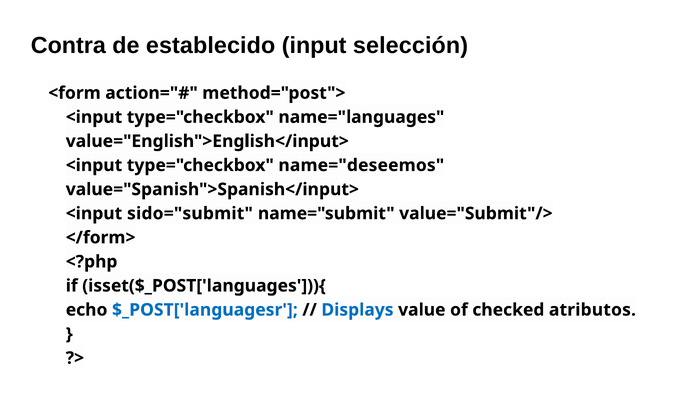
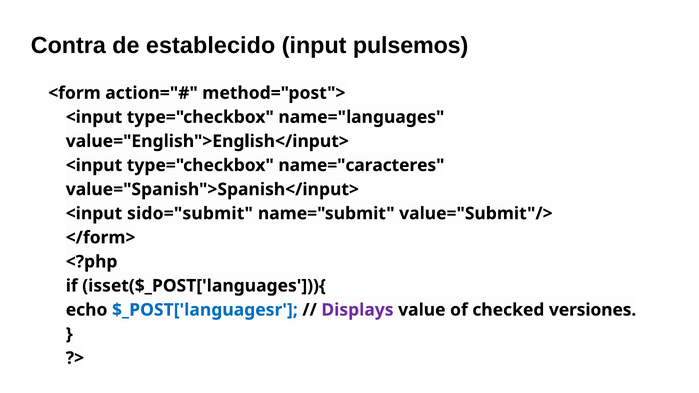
selección: selección -> pulsemos
name="deseemos: name="deseemos -> name="caracteres
Displays colour: blue -> purple
atributos: atributos -> versiones
